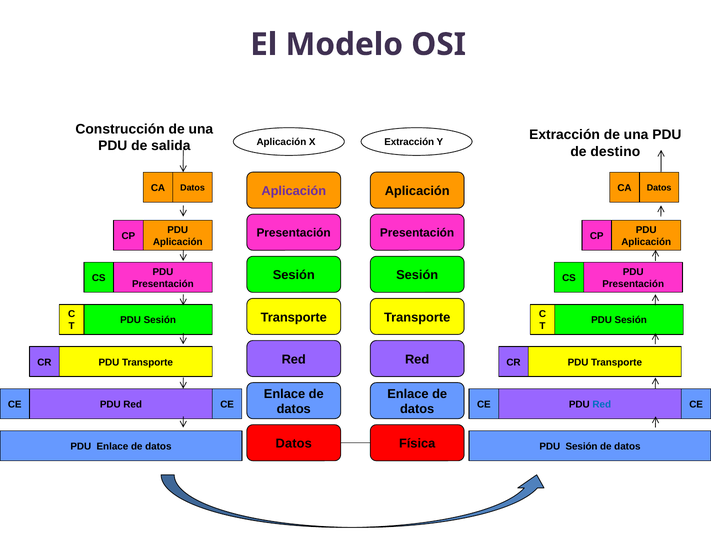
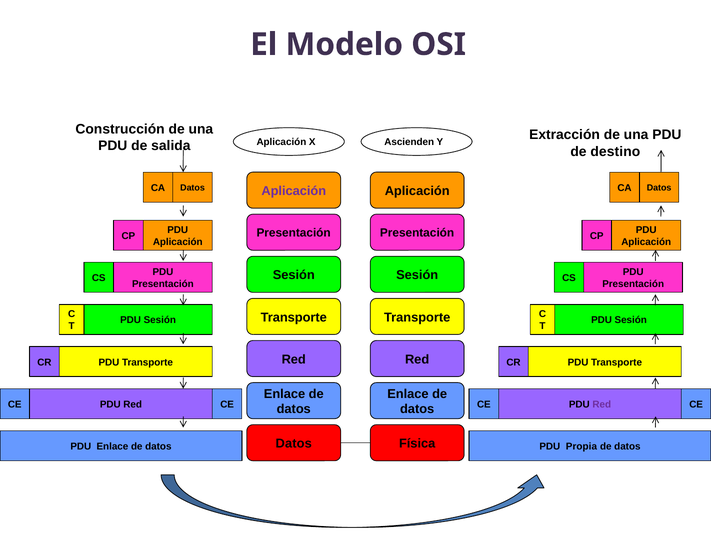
X Extracción: Extracción -> Ascienden
Red at (602, 405) colour: blue -> purple
Sesión at (582, 447): Sesión -> Propia
